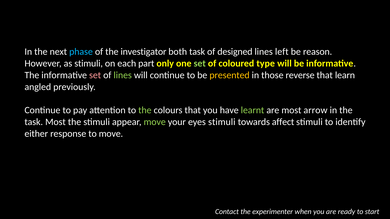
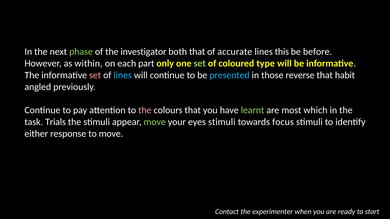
phase colour: light blue -> light green
both task: task -> that
designed: designed -> accurate
left: left -> this
reason: reason -> before
as stimuli: stimuli -> within
lines at (123, 75) colour: light green -> light blue
presented colour: yellow -> light blue
learn: learn -> habit
the at (145, 110) colour: light green -> pink
arrow: arrow -> which
task Most: Most -> Trials
affect: affect -> focus
